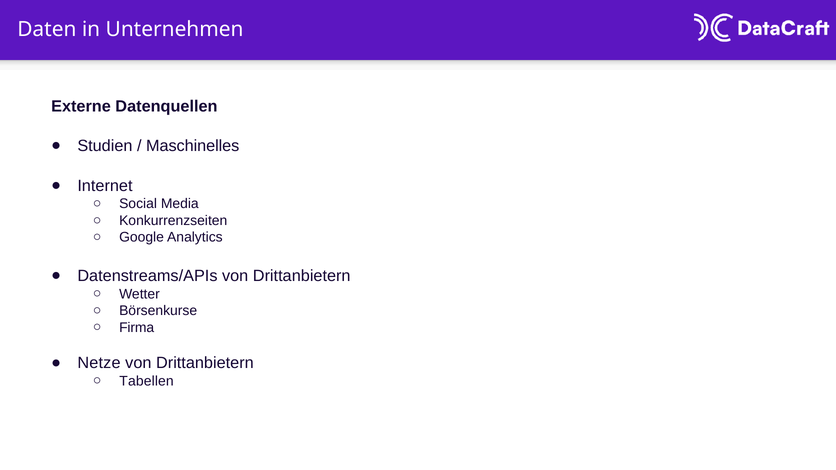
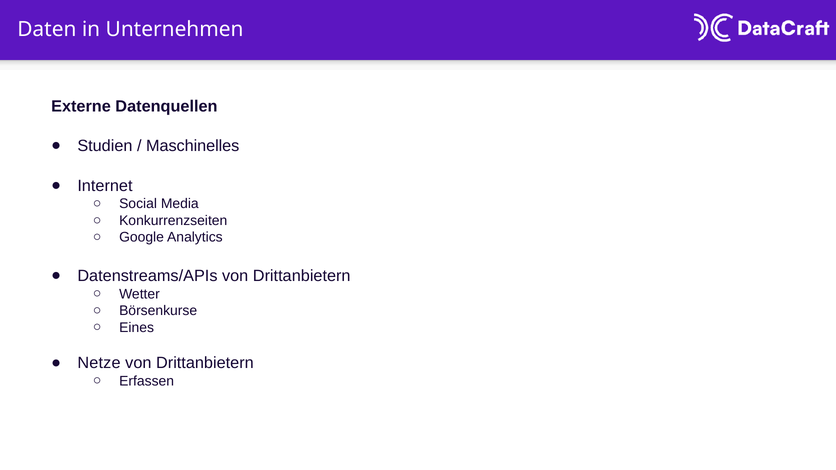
Firma: Firma -> Eines
Tabellen: Tabellen -> Erfassen
